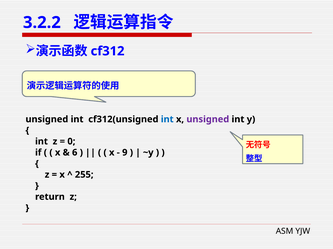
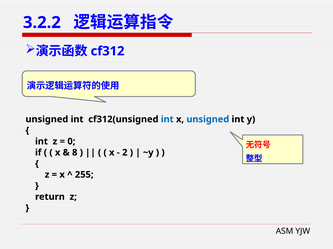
unsigned at (208, 120) colour: purple -> blue
6: 6 -> 8
9: 9 -> 2
